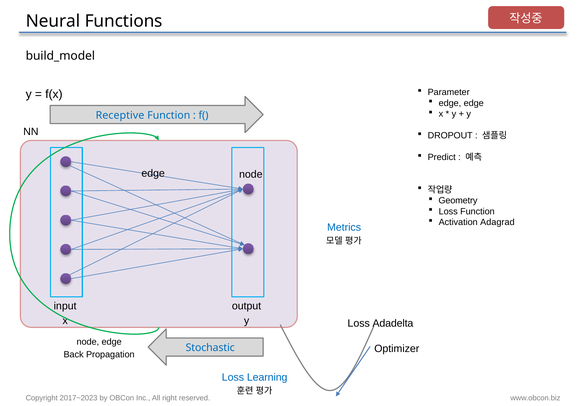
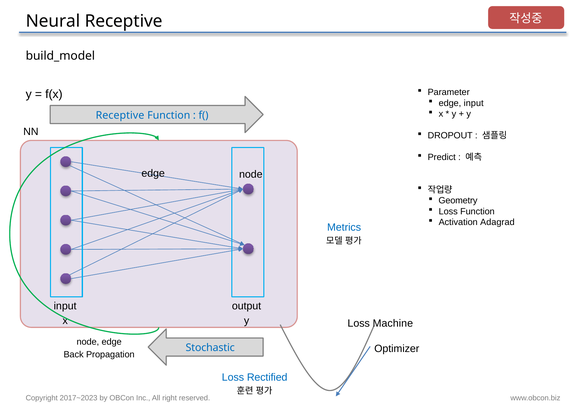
Neural Functions: Functions -> Receptive
edge edge: edge -> input
Adadelta: Adadelta -> Machine
Learning: Learning -> Rectified
